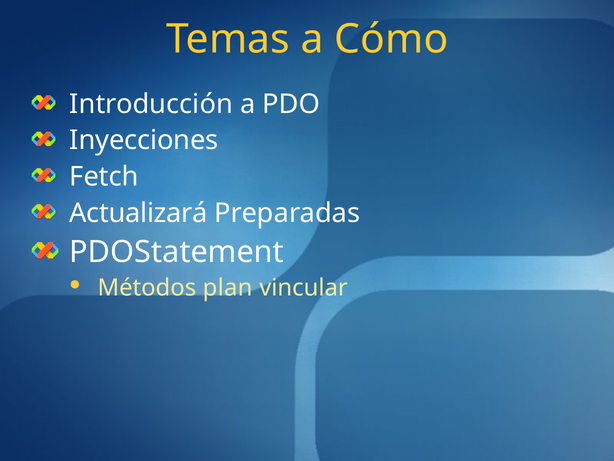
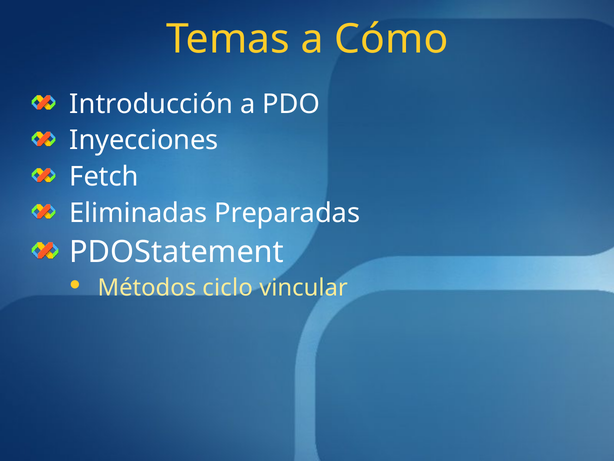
Actualizará: Actualizará -> Eliminadas
plan: plan -> ciclo
